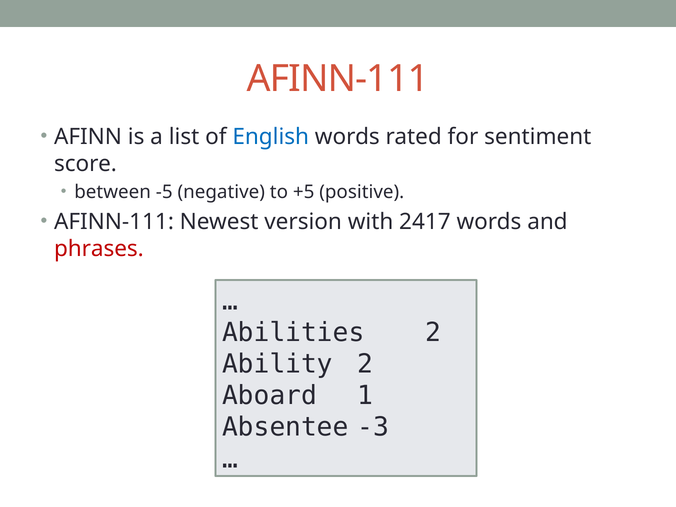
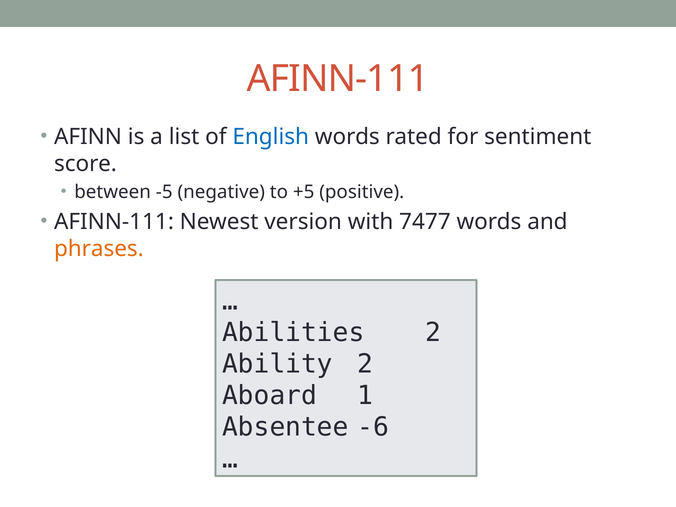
2417: 2417 -> 7477
phrases colour: red -> orange
-3: -3 -> -6
